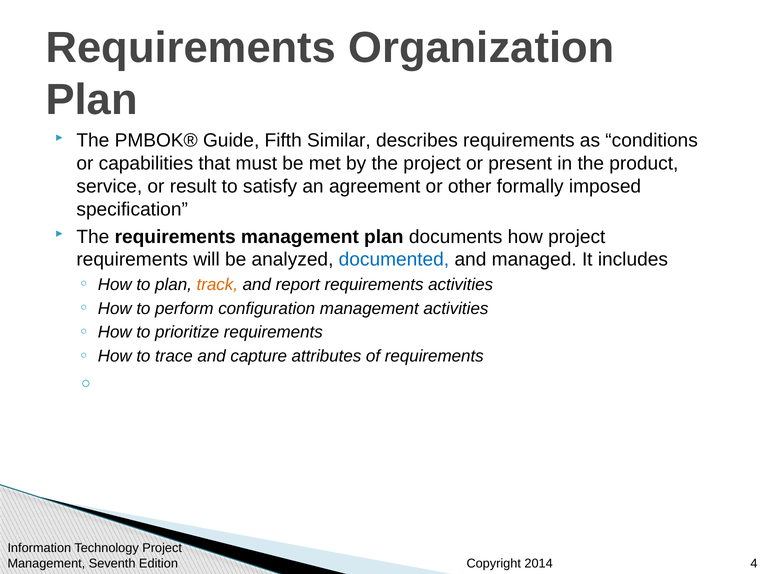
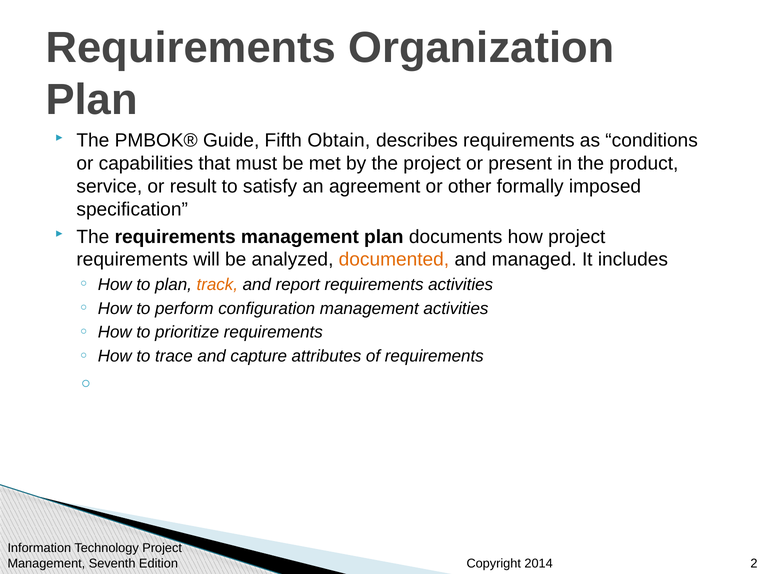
Similar: Similar -> Obtain
documented colour: blue -> orange
4: 4 -> 2
